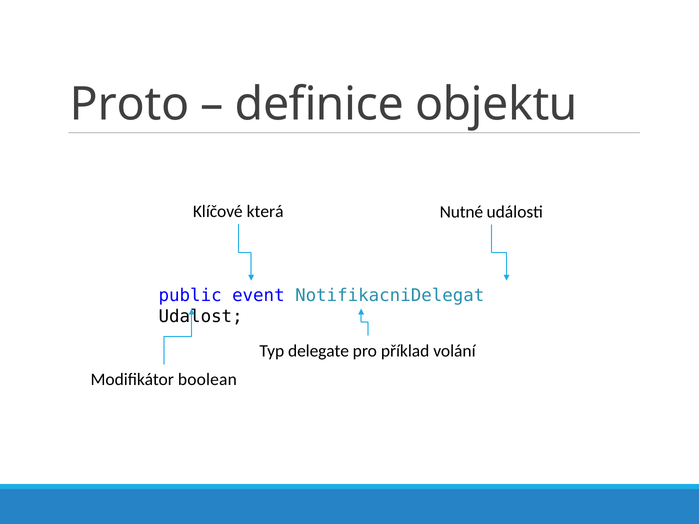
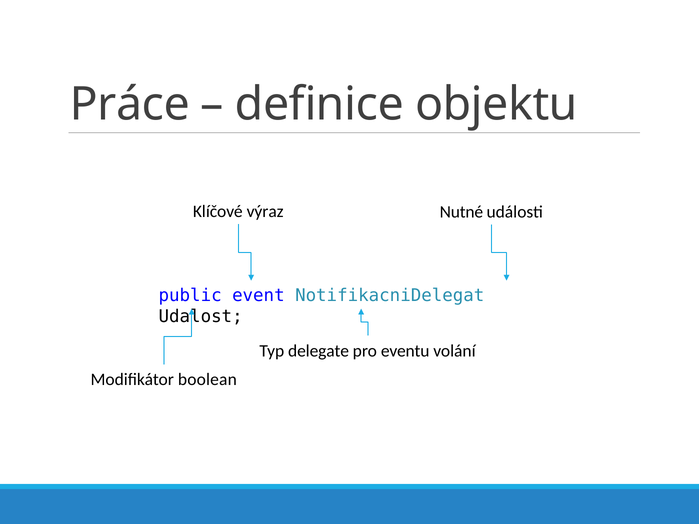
Proto: Proto -> Práce
která: která -> výraz
příklad: příklad -> eventu
